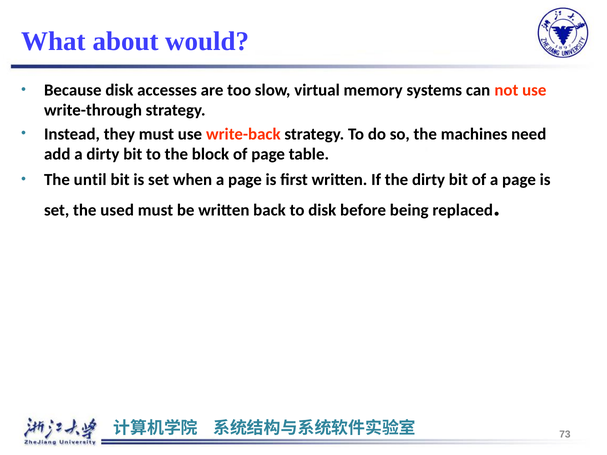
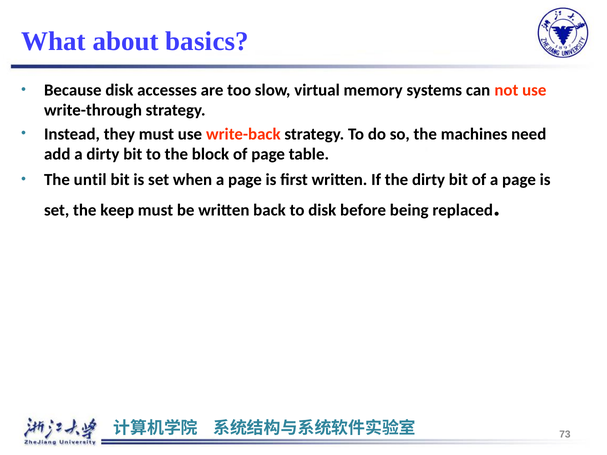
would: would -> basics
used: used -> keep
